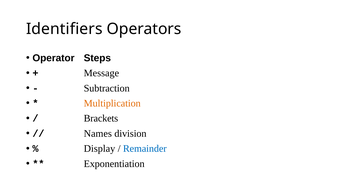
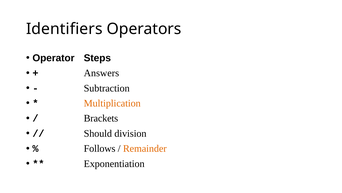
Message: Message -> Answers
Names: Names -> Should
Display: Display -> Follows
Remainder colour: blue -> orange
